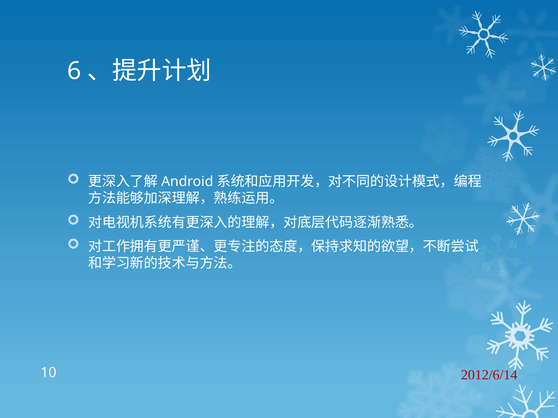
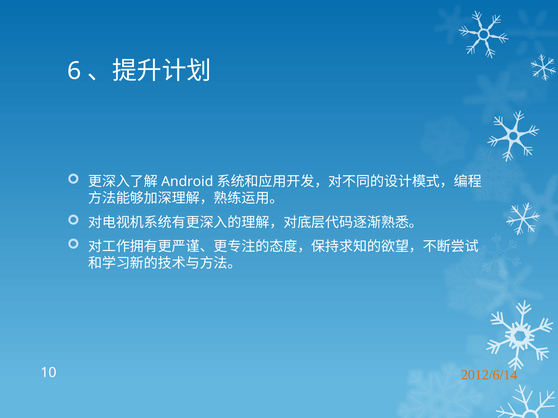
2012/6/14 colour: red -> orange
